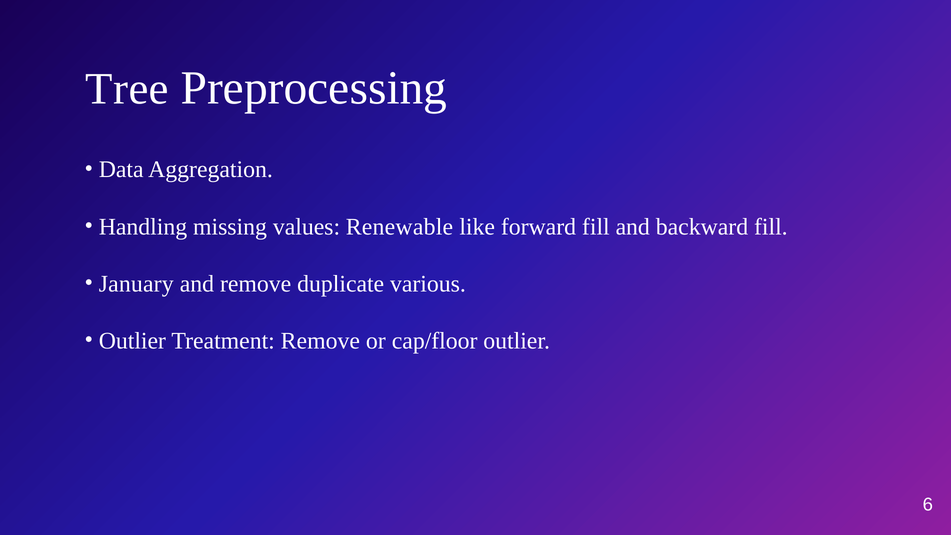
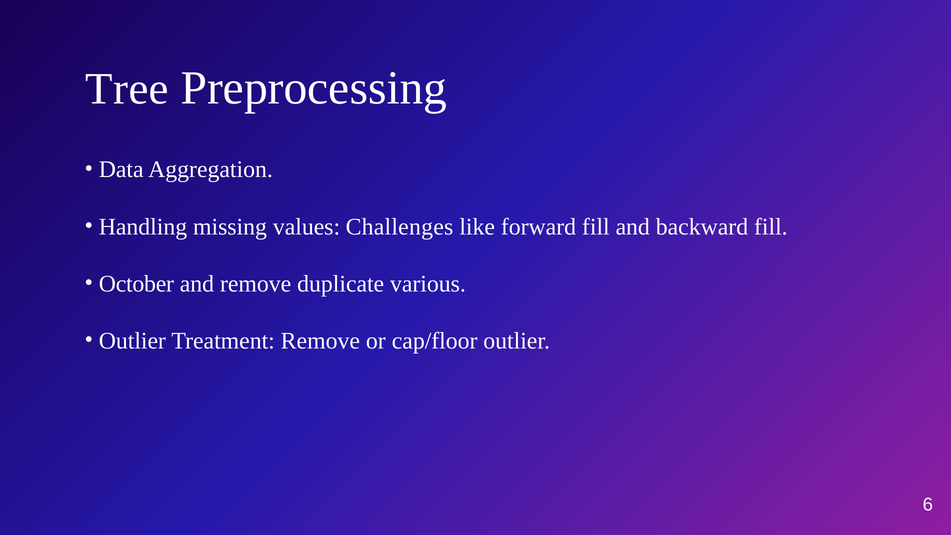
Renewable: Renewable -> Challenges
January: January -> October
